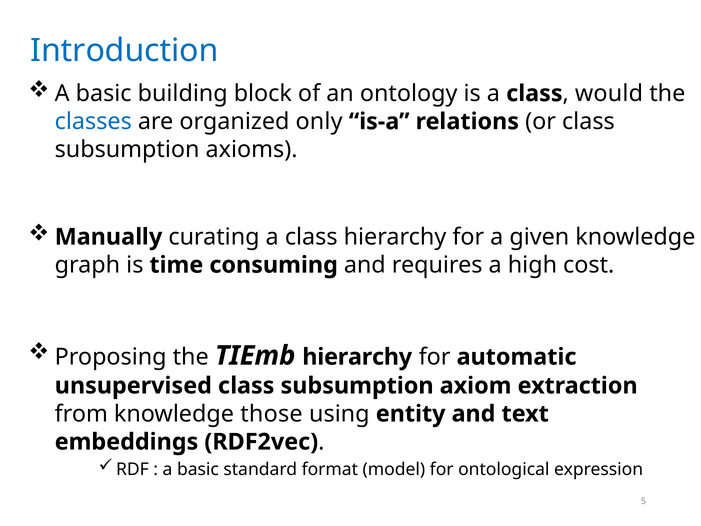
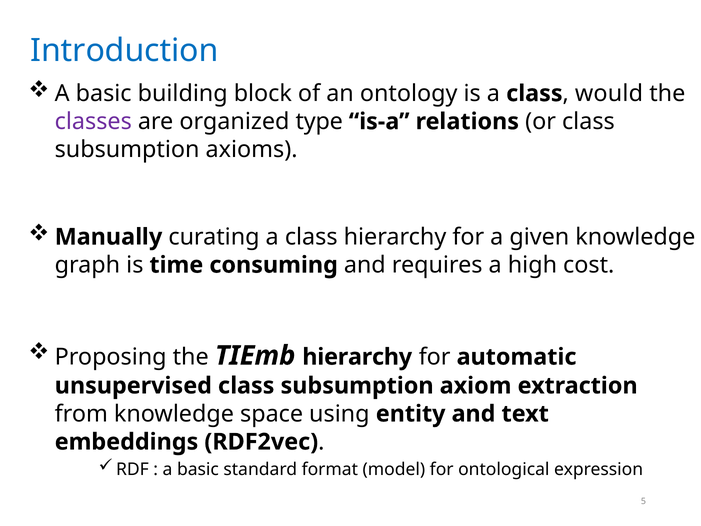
classes colour: blue -> purple
only: only -> type
those: those -> space
